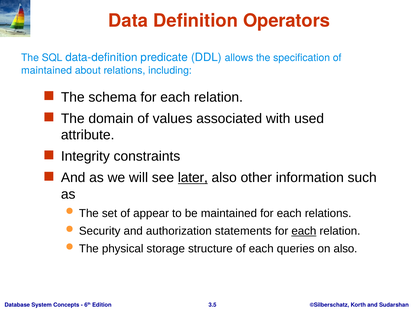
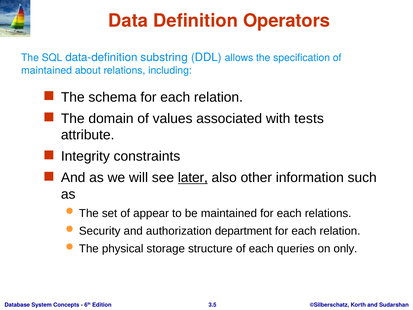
predicate: predicate -> substring
used: used -> tests
statements: statements -> department
each at (304, 231) underline: present -> none
on also: also -> only
